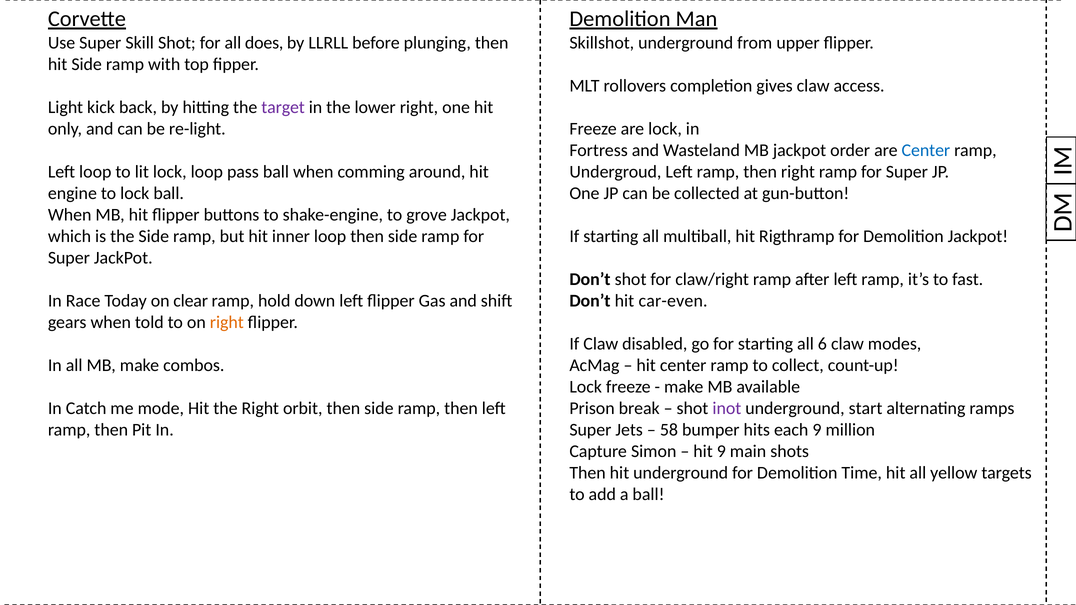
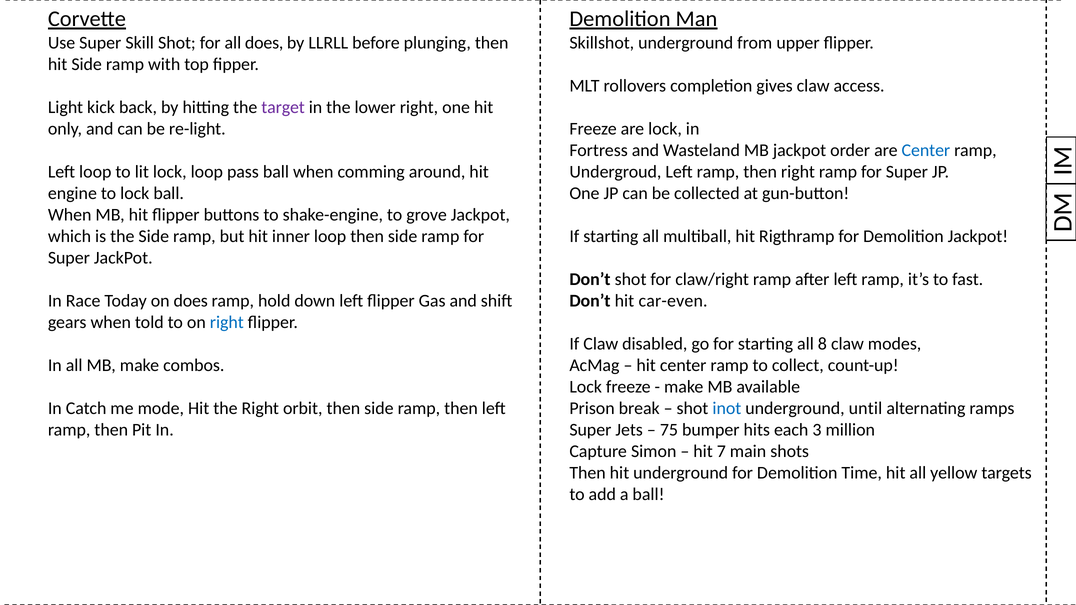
on clear: clear -> does
right at (227, 322) colour: orange -> blue
6: 6 -> 8
inot colour: purple -> blue
start: start -> until
58: 58 -> 75
each 9: 9 -> 3
hit 9: 9 -> 7
